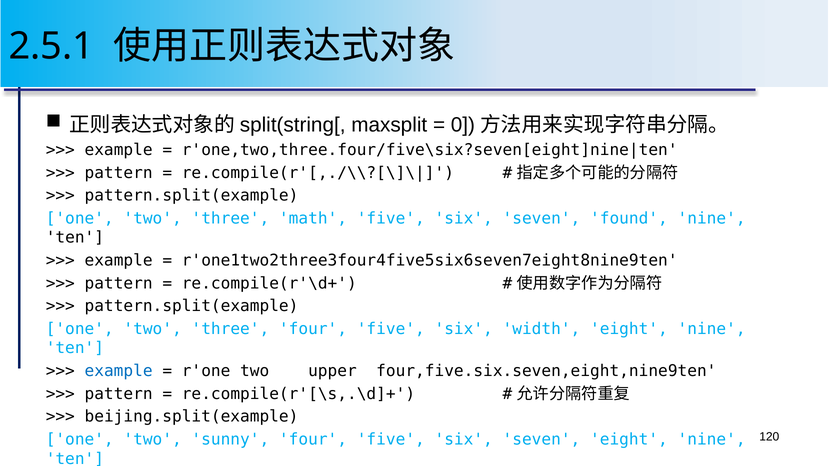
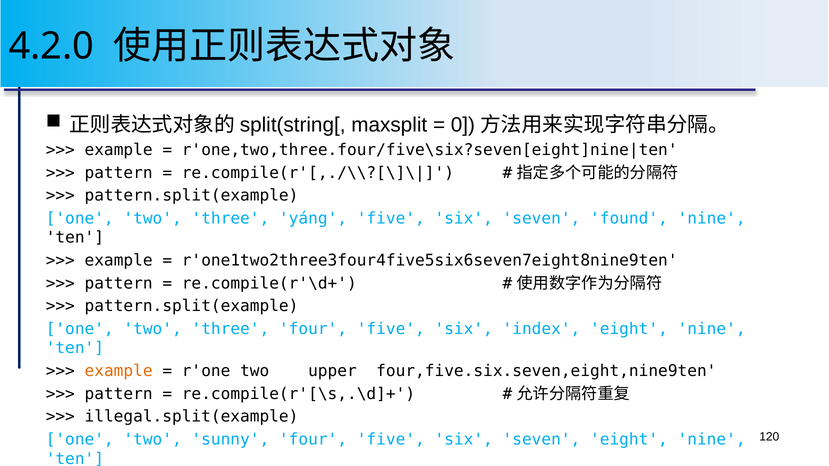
2.5.1: 2.5.1 -> 4.2.0
math: math -> yáng
width: width -> index
example at (119, 371) colour: blue -> orange
beijing.split(example: beijing.split(example -> illegal.split(example
